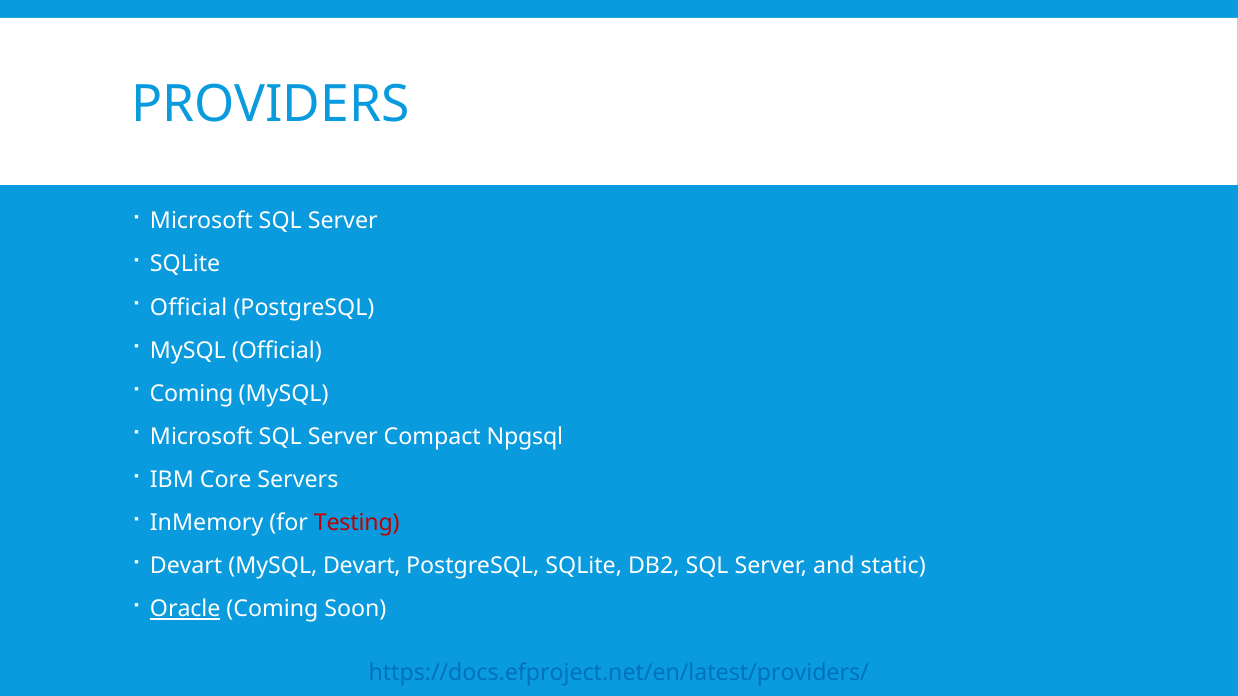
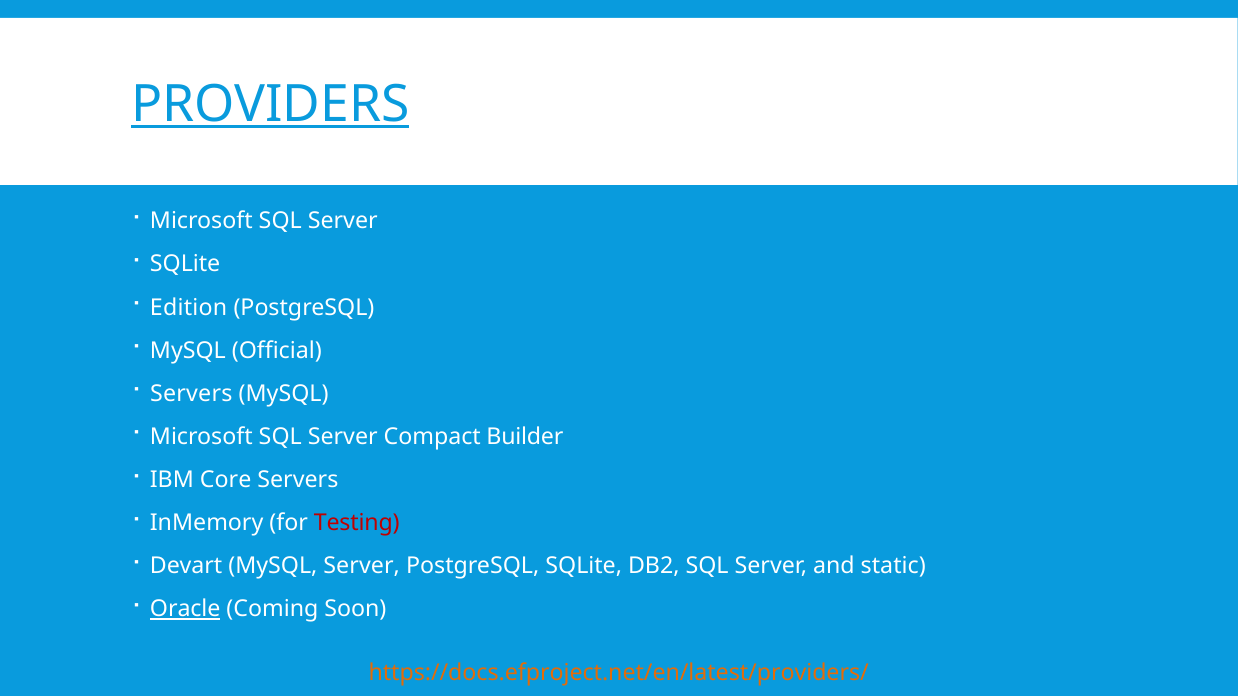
PROVIDERS underline: none -> present
Official at (189, 308): Official -> Edition
Coming at (192, 394): Coming -> Servers
Npgsql: Npgsql -> Builder
MySQL Devart: Devart -> Server
https://docs.efproject.net/en/latest/providers/ colour: blue -> orange
